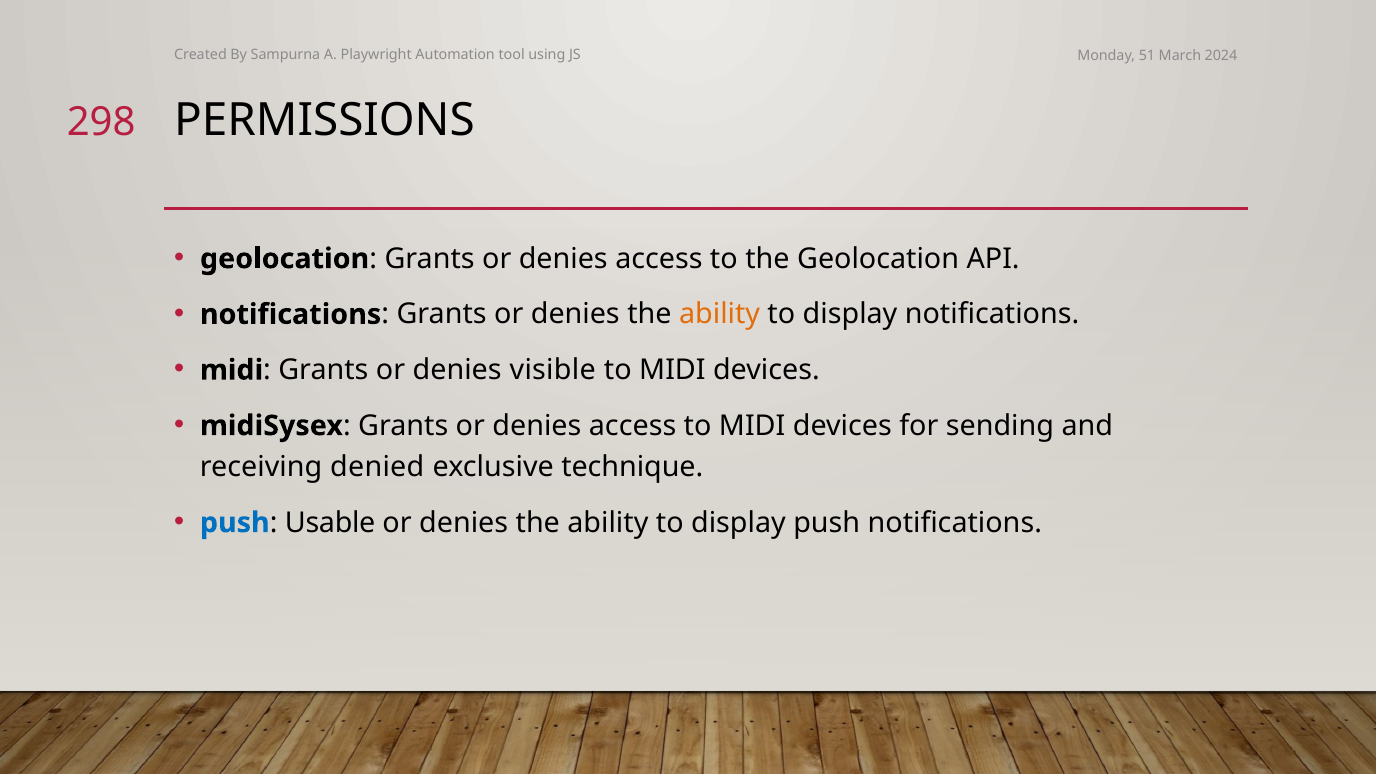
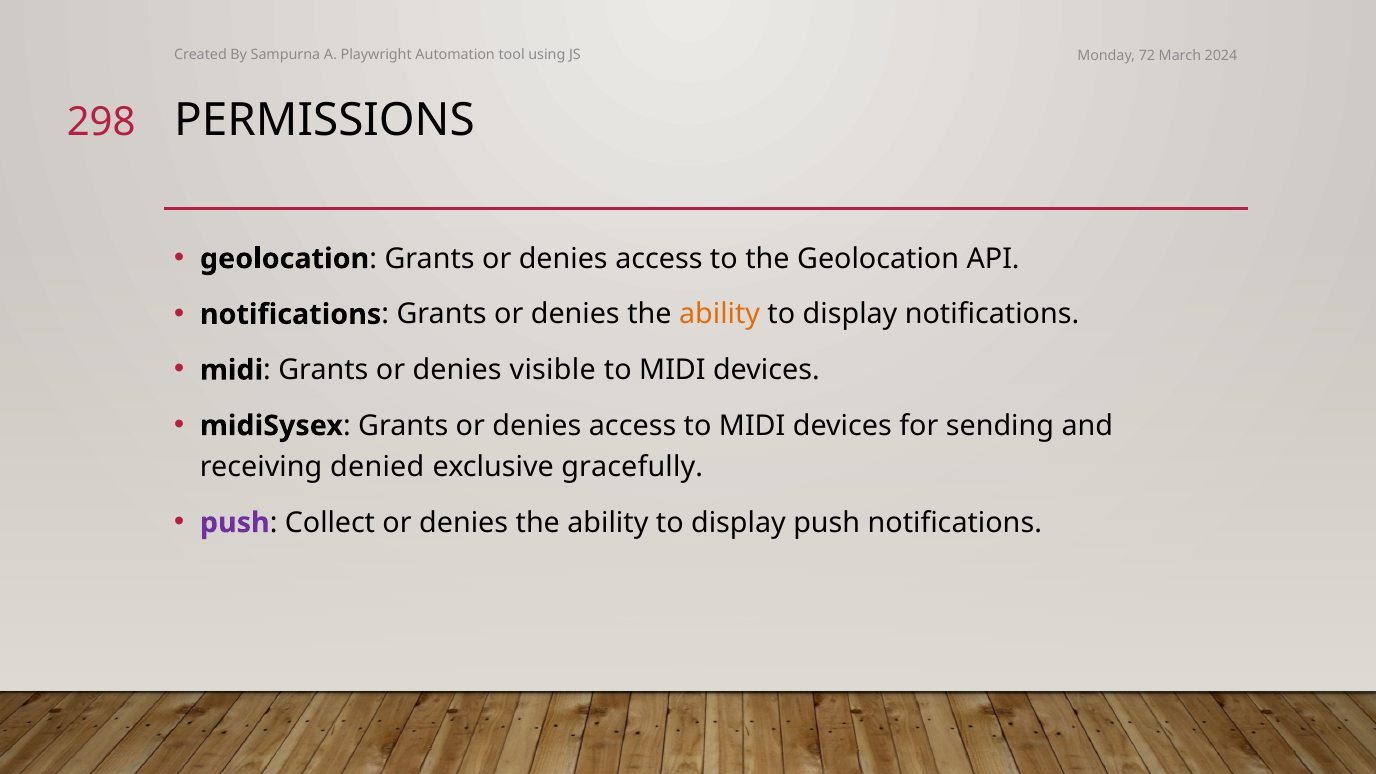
51: 51 -> 72
technique: technique -> gracefully
push at (235, 523) colour: blue -> purple
Usable: Usable -> Collect
